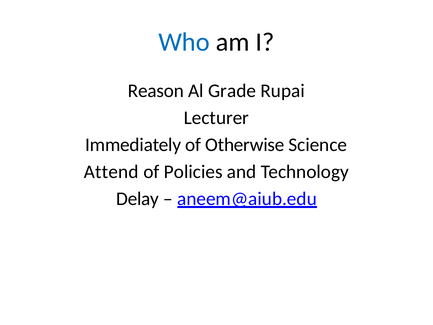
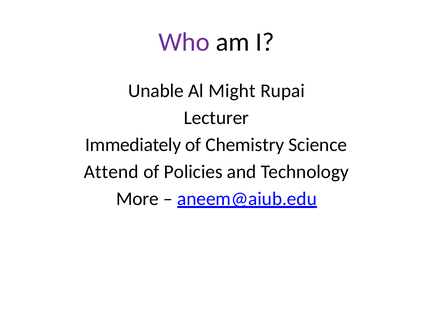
Who colour: blue -> purple
Reason: Reason -> Unable
Grade: Grade -> Might
Otherwise: Otherwise -> Chemistry
Delay: Delay -> More
